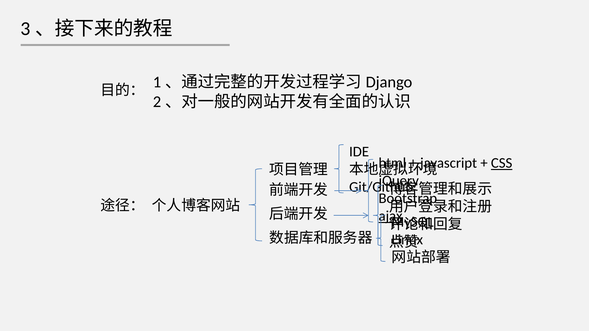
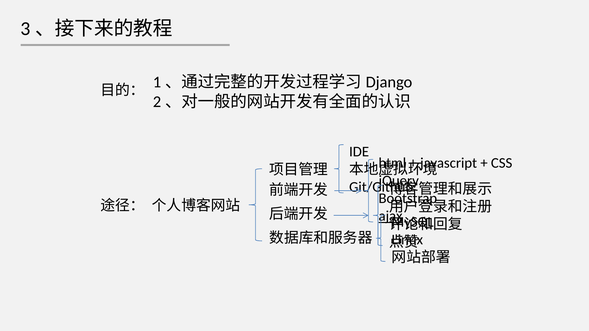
CSS underline: present -> none
